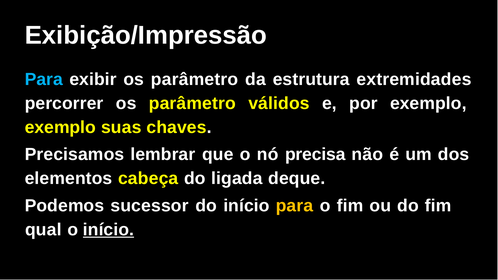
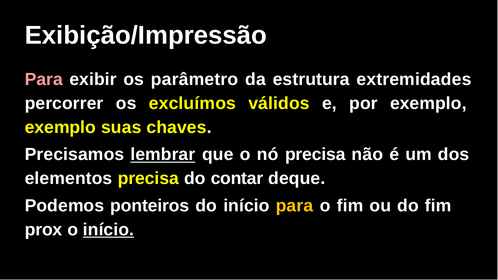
Para at (44, 79) colour: light blue -> pink
percorrer os parâmetro: parâmetro -> excluímos
lembrar underline: none -> present
elementos cabeça: cabeça -> precisa
ligada: ligada -> contar
sucessor: sucessor -> ponteiros
qual: qual -> prox
